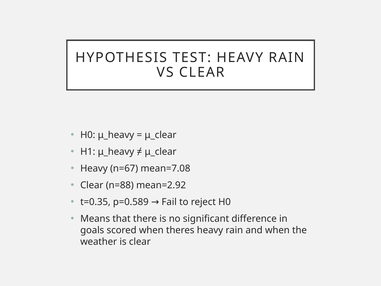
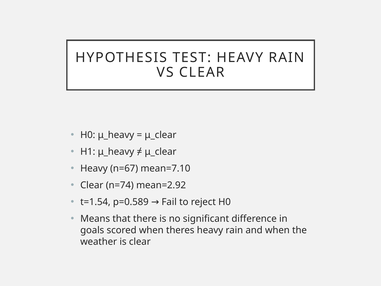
mean=7.08: mean=7.08 -> mean=7.10
n=88: n=88 -> n=74
t=0.35: t=0.35 -> t=1.54
